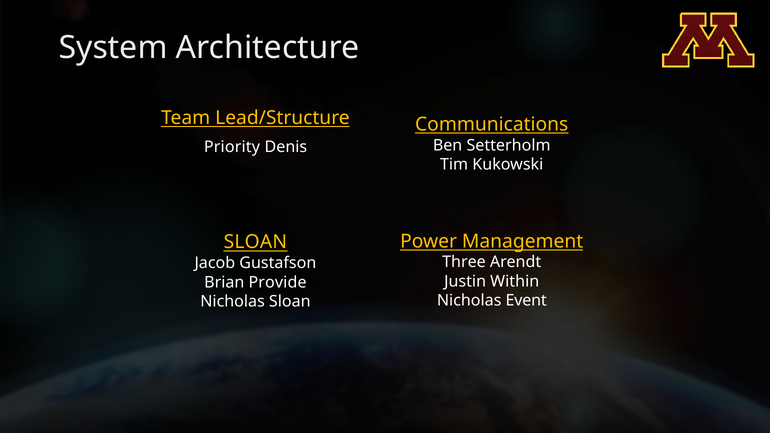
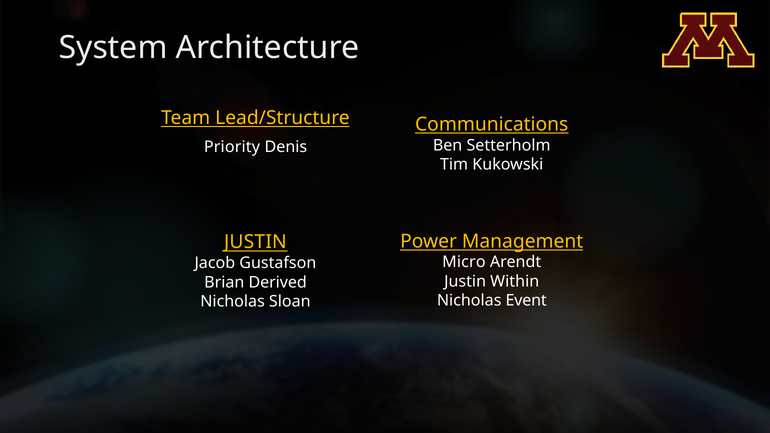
SLOAN at (255, 242): SLOAN -> JUSTIN
Three: Three -> Micro
Provide: Provide -> Derived
